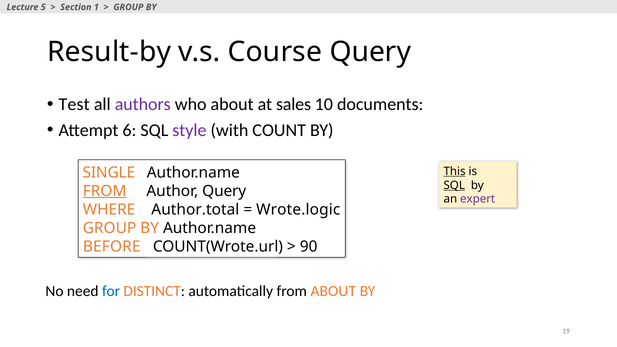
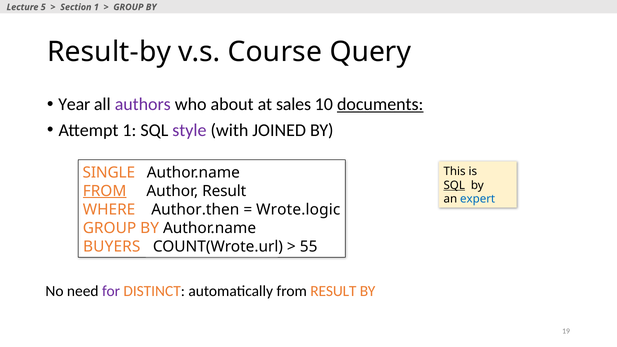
Test: Test -> Year
documents underline: none -> present
Attempt 6: 6 -> 1
COUNT: COUNT -> JOINED
This underline: present -> none
Author Query: Query -> Result
expert colour: purple -> blue
Author.total: Author.total -> Author.then
BEFORE: BEFORE -> BUYERS
90: 90 -> 55
for colour: blue -> purple
from ABOUT: ABOUT -> RESULT
